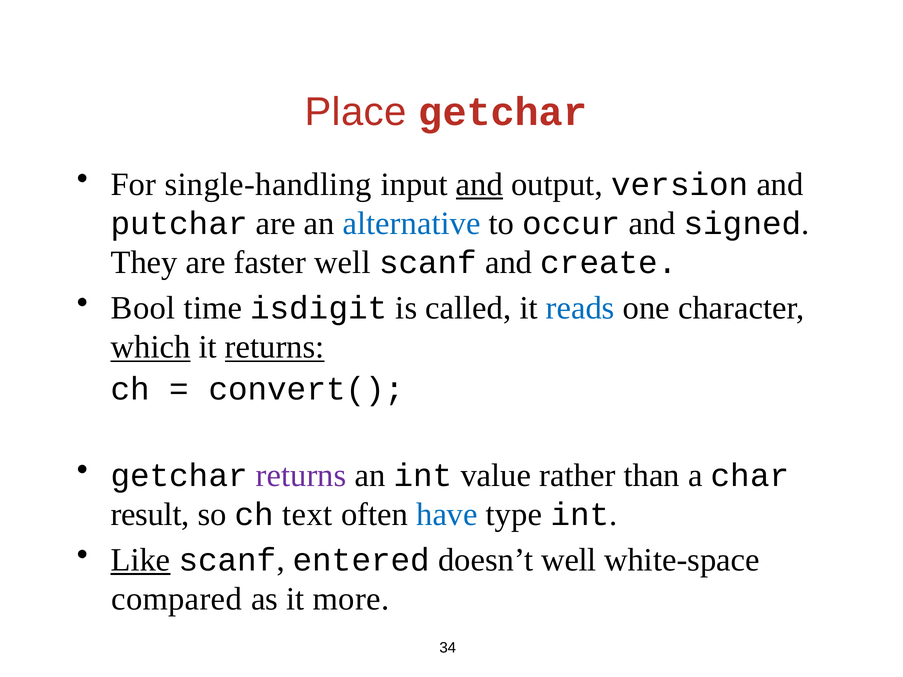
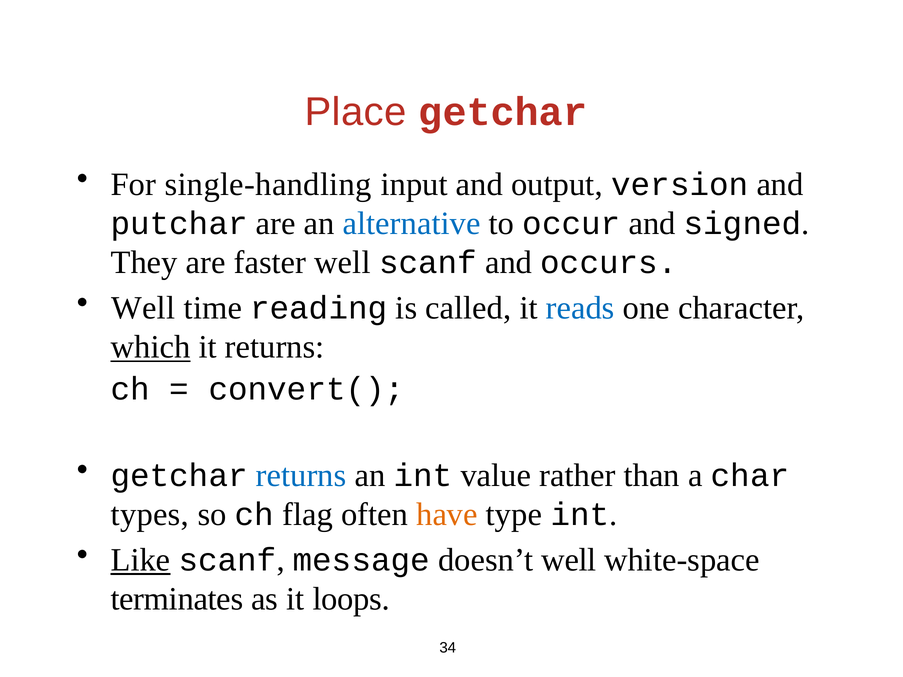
and at (479, 184) underline: present -> none
create: create -> occurs
Bool at (143, 308): Bool -> Well
isdigit: isdigit -> reading
returns at (275, 347) underline: present -> none
returns at (301, 476) colour: purple -> blue
result: result -> types
text: text -> flag
have colour: blue -> orange
entered: entered -> message
compared: compared -> terminates
more: more -> loops
